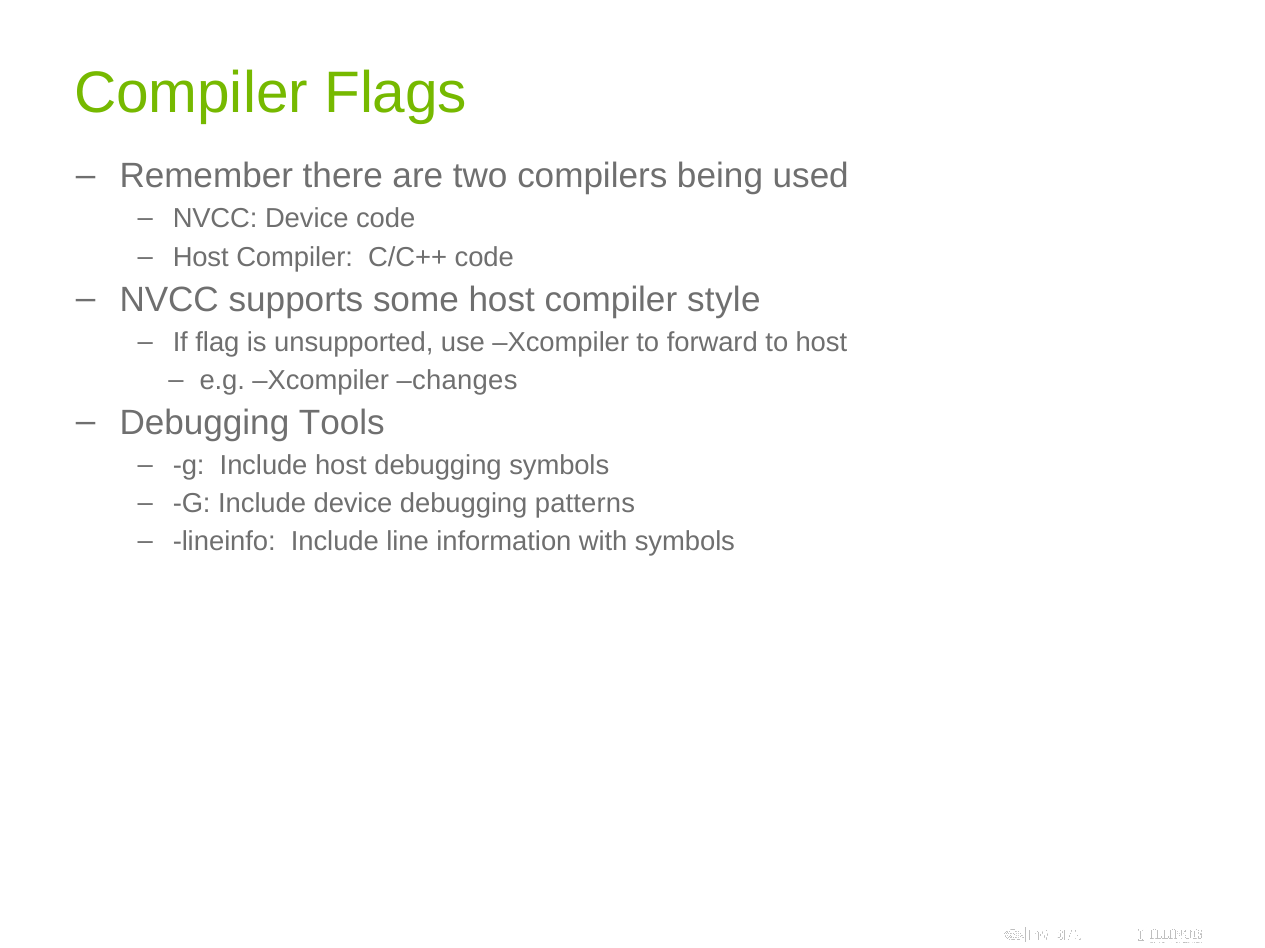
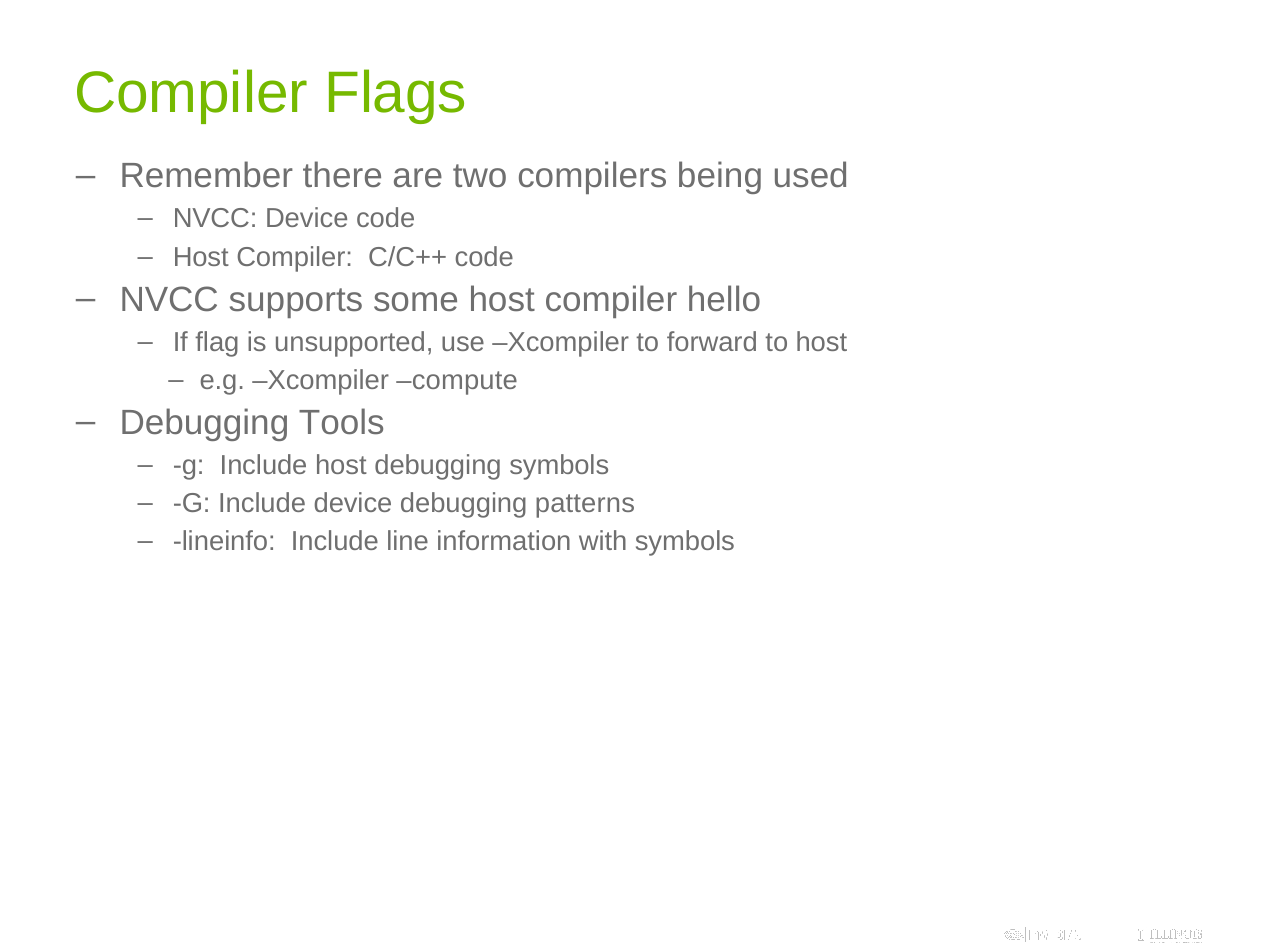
style: style -> hello
changes: changes -> compute
